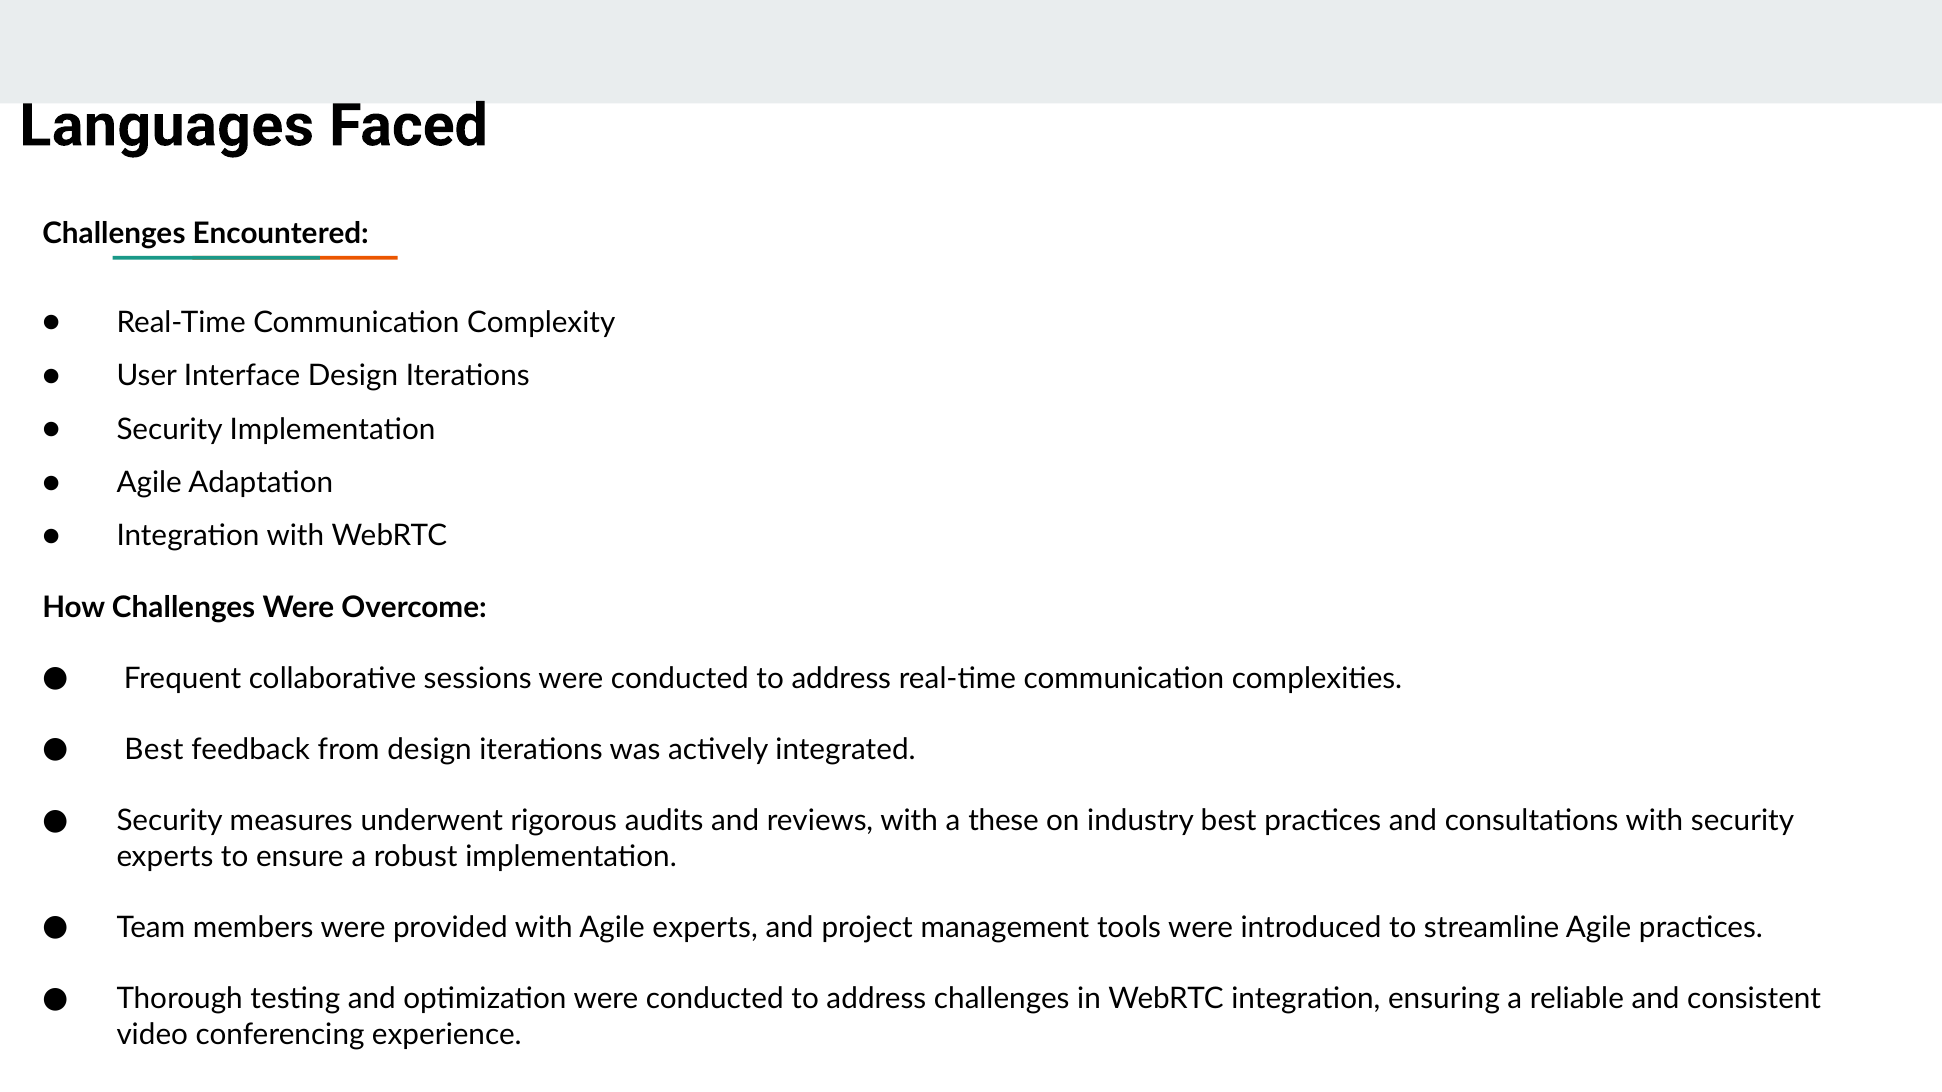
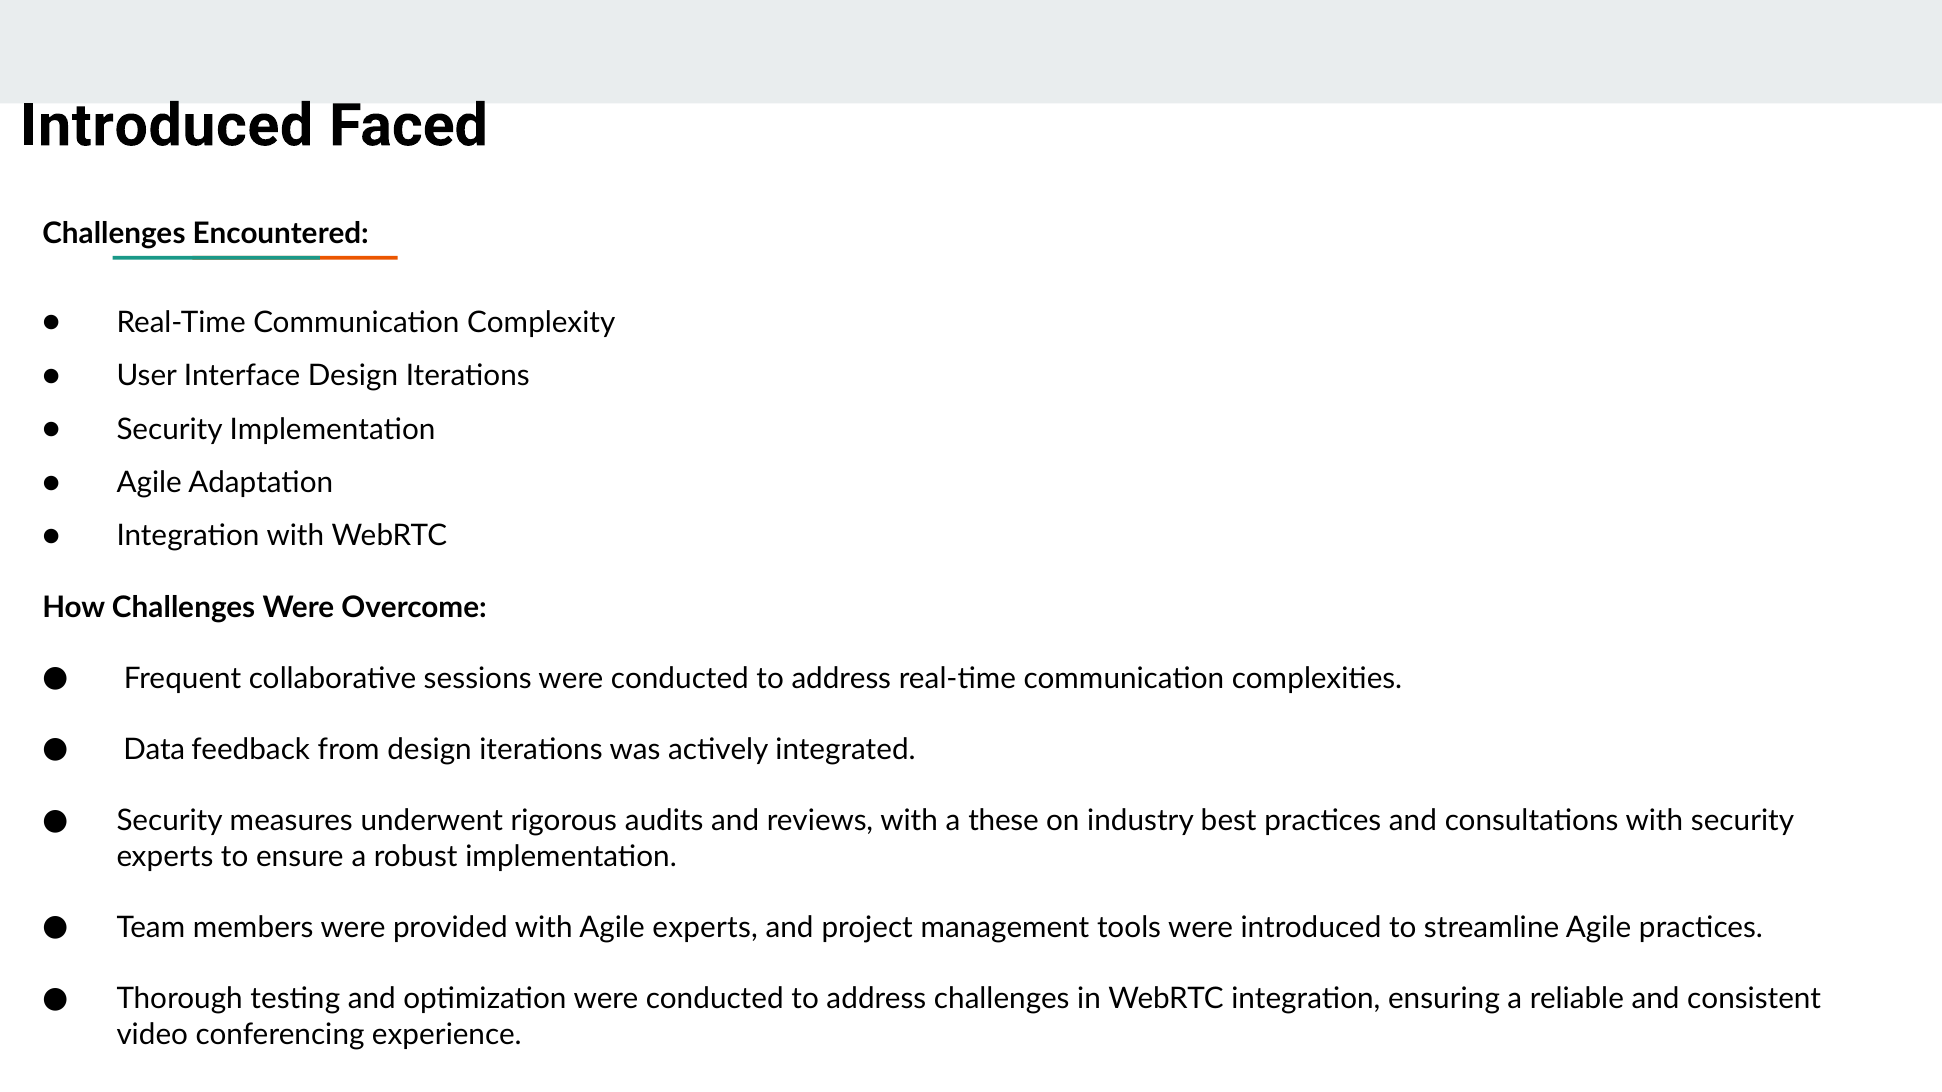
Languages at (167, 126): Languages -> Introduced
Best at (154, 750): Best -> Data
